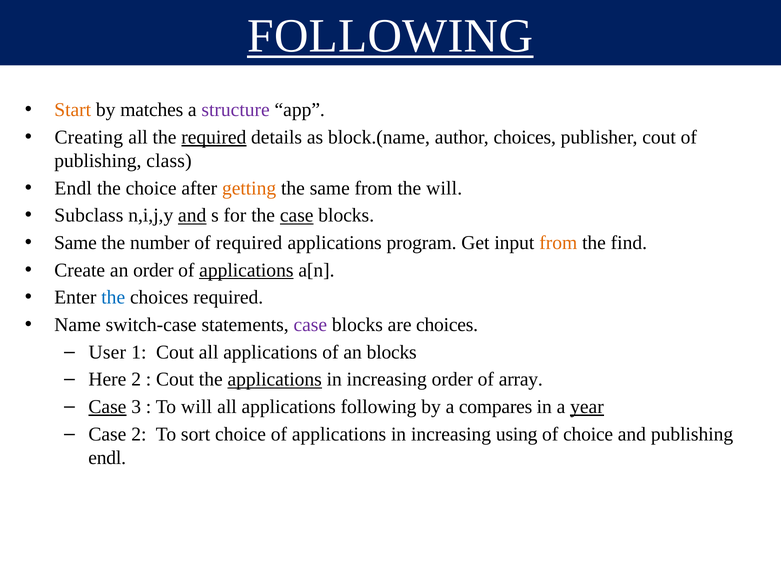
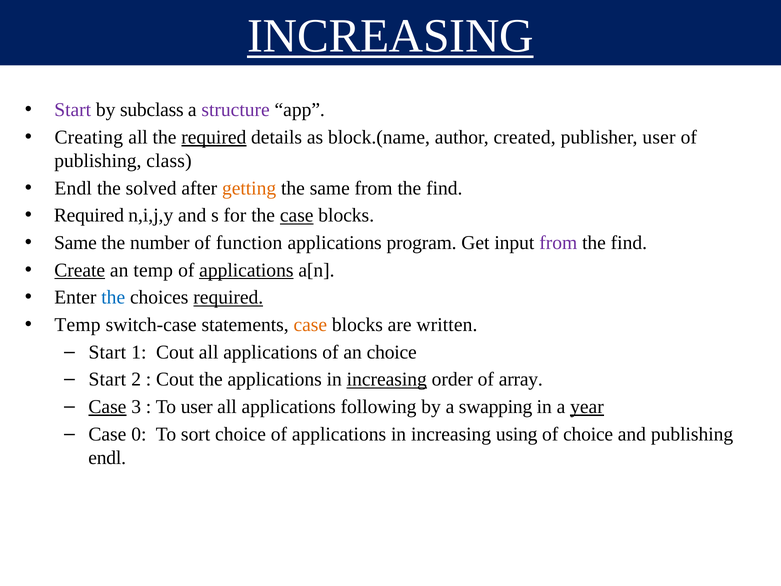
FOLLOWING at (390, 36): FOLLOWING -> INCREASING
Start at (73, 110) colour: orange -> purple
matches: matches -> subclass
author choices: choices -> created
publisher cout: cout -> user
the choice: choice -> solved
will at (444, 188): will -> find
Subclass at (89, 215): Subclass -> Required
and at (192, 215) underline: present -> none
of required: required -> function
from at (558, 243) colour: orange -> purple
Create underline: none -> present
an order: order -> temp
required at (228, 297) underline: none -> present
Name at (78, 325): Name -> Temp
case at (310, 325) colour: purple -> orange
are choices: choices -> written
User at (107, 352): User -> Start
an blocks: blocks -> choice
Here at (107, 379): Here -> Start
applications at (275, 379) underline: present -> none
increasing at (387, 379) underline: none -> present
To will: will -> user
compares: compares -> swapping
Case 2: 2 -> 0
